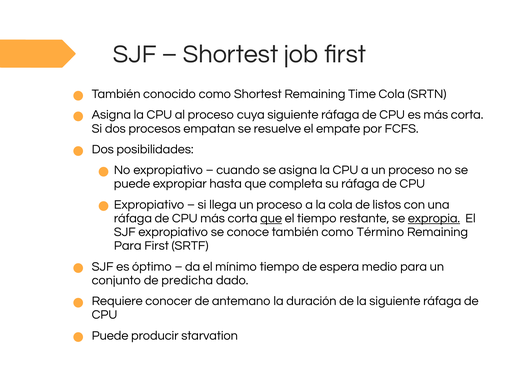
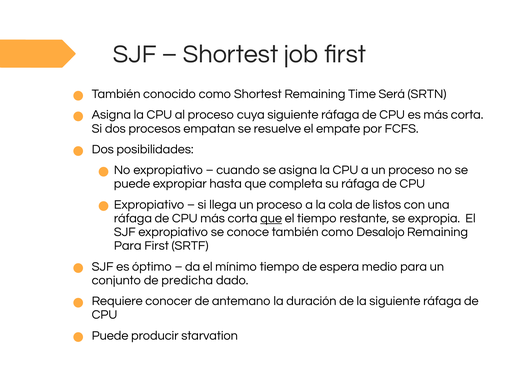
Time Cola: Cola -> Será
expropia underline: present -> none
Término: Término -> Desalojo
